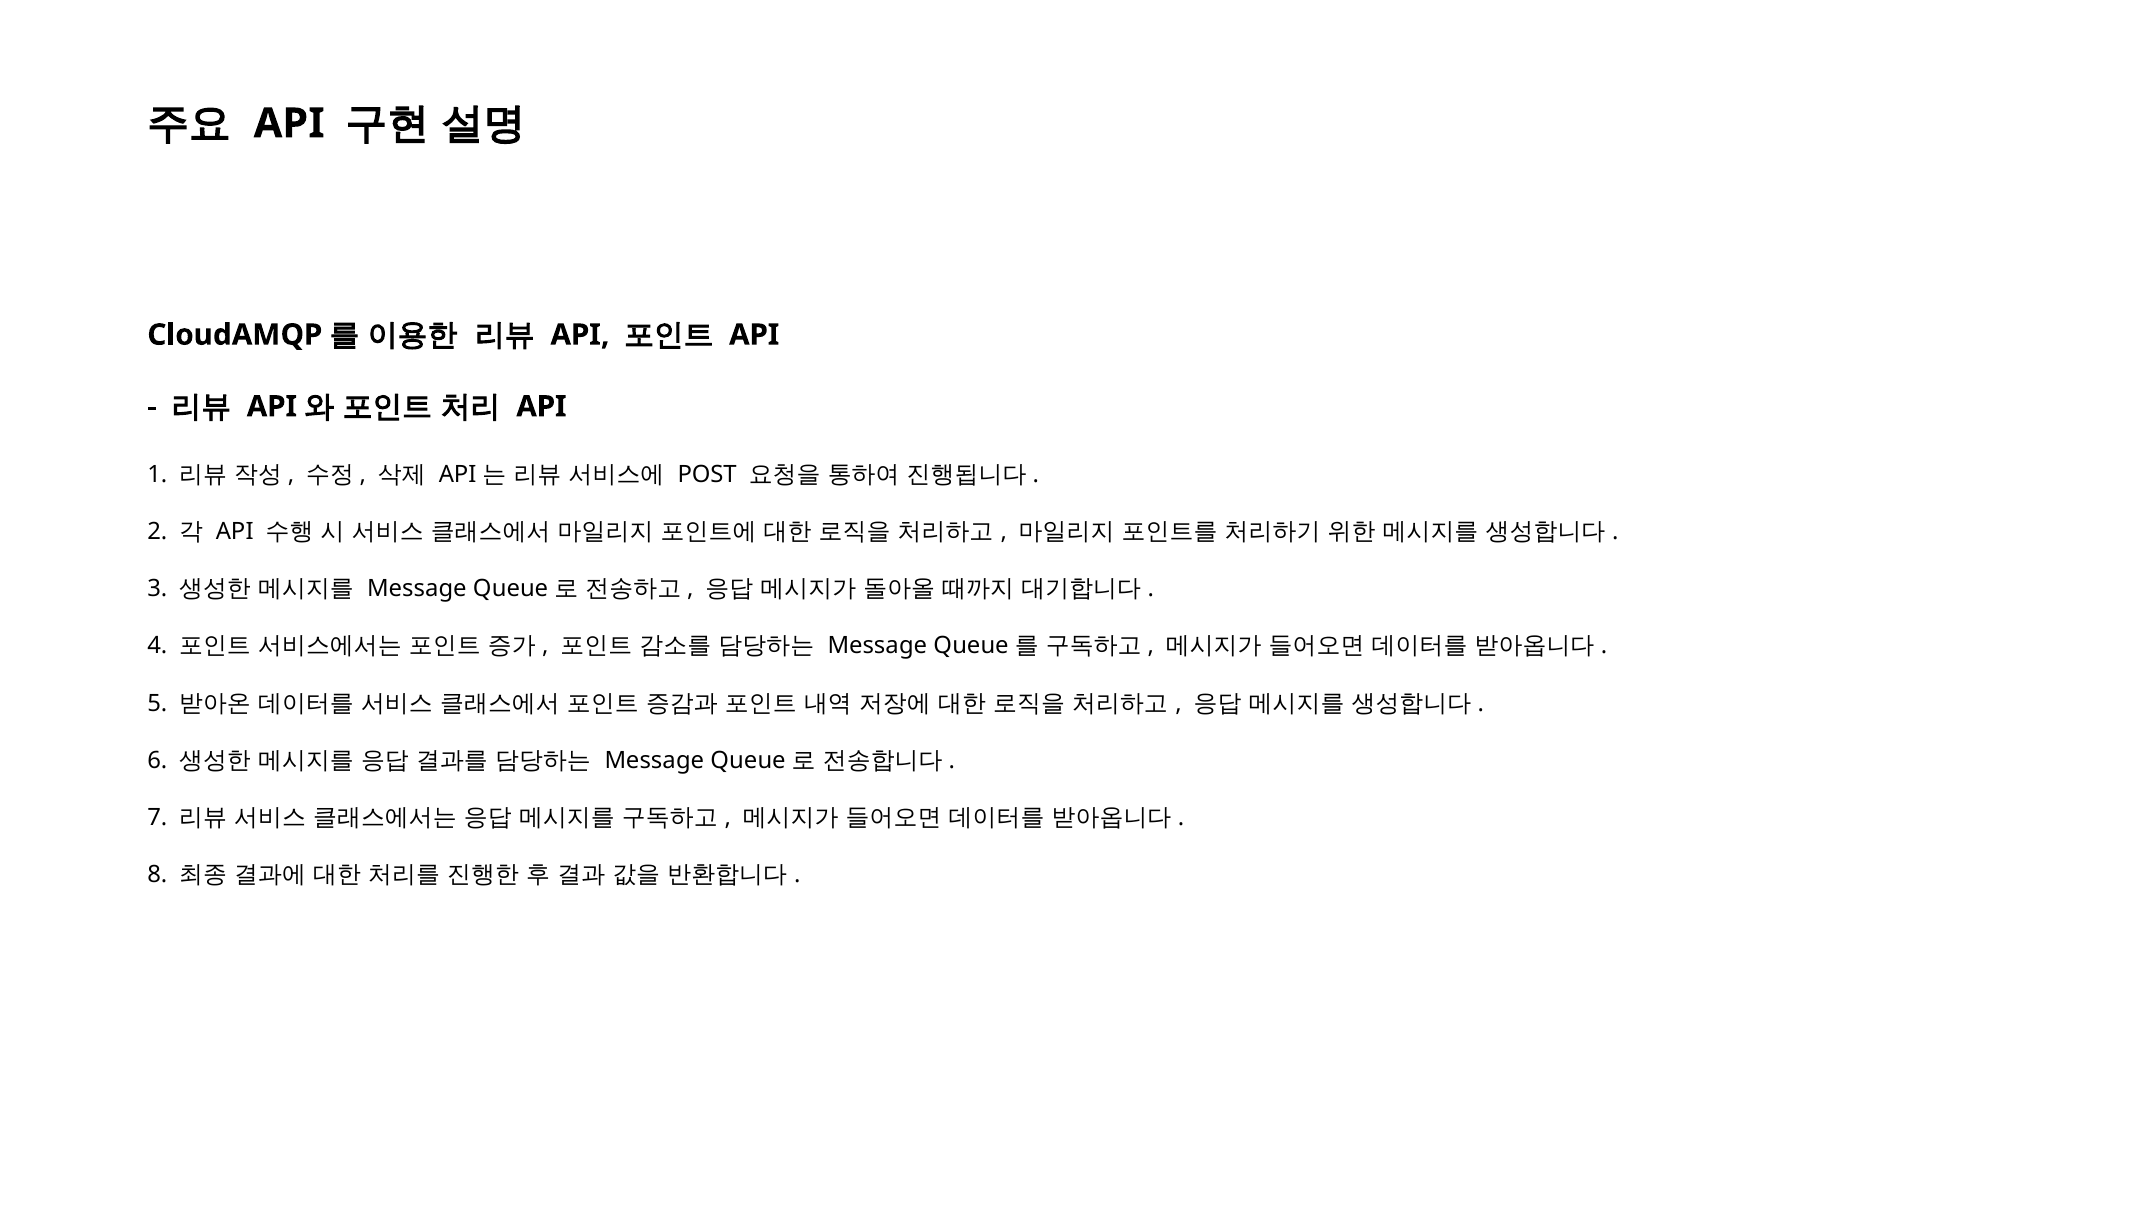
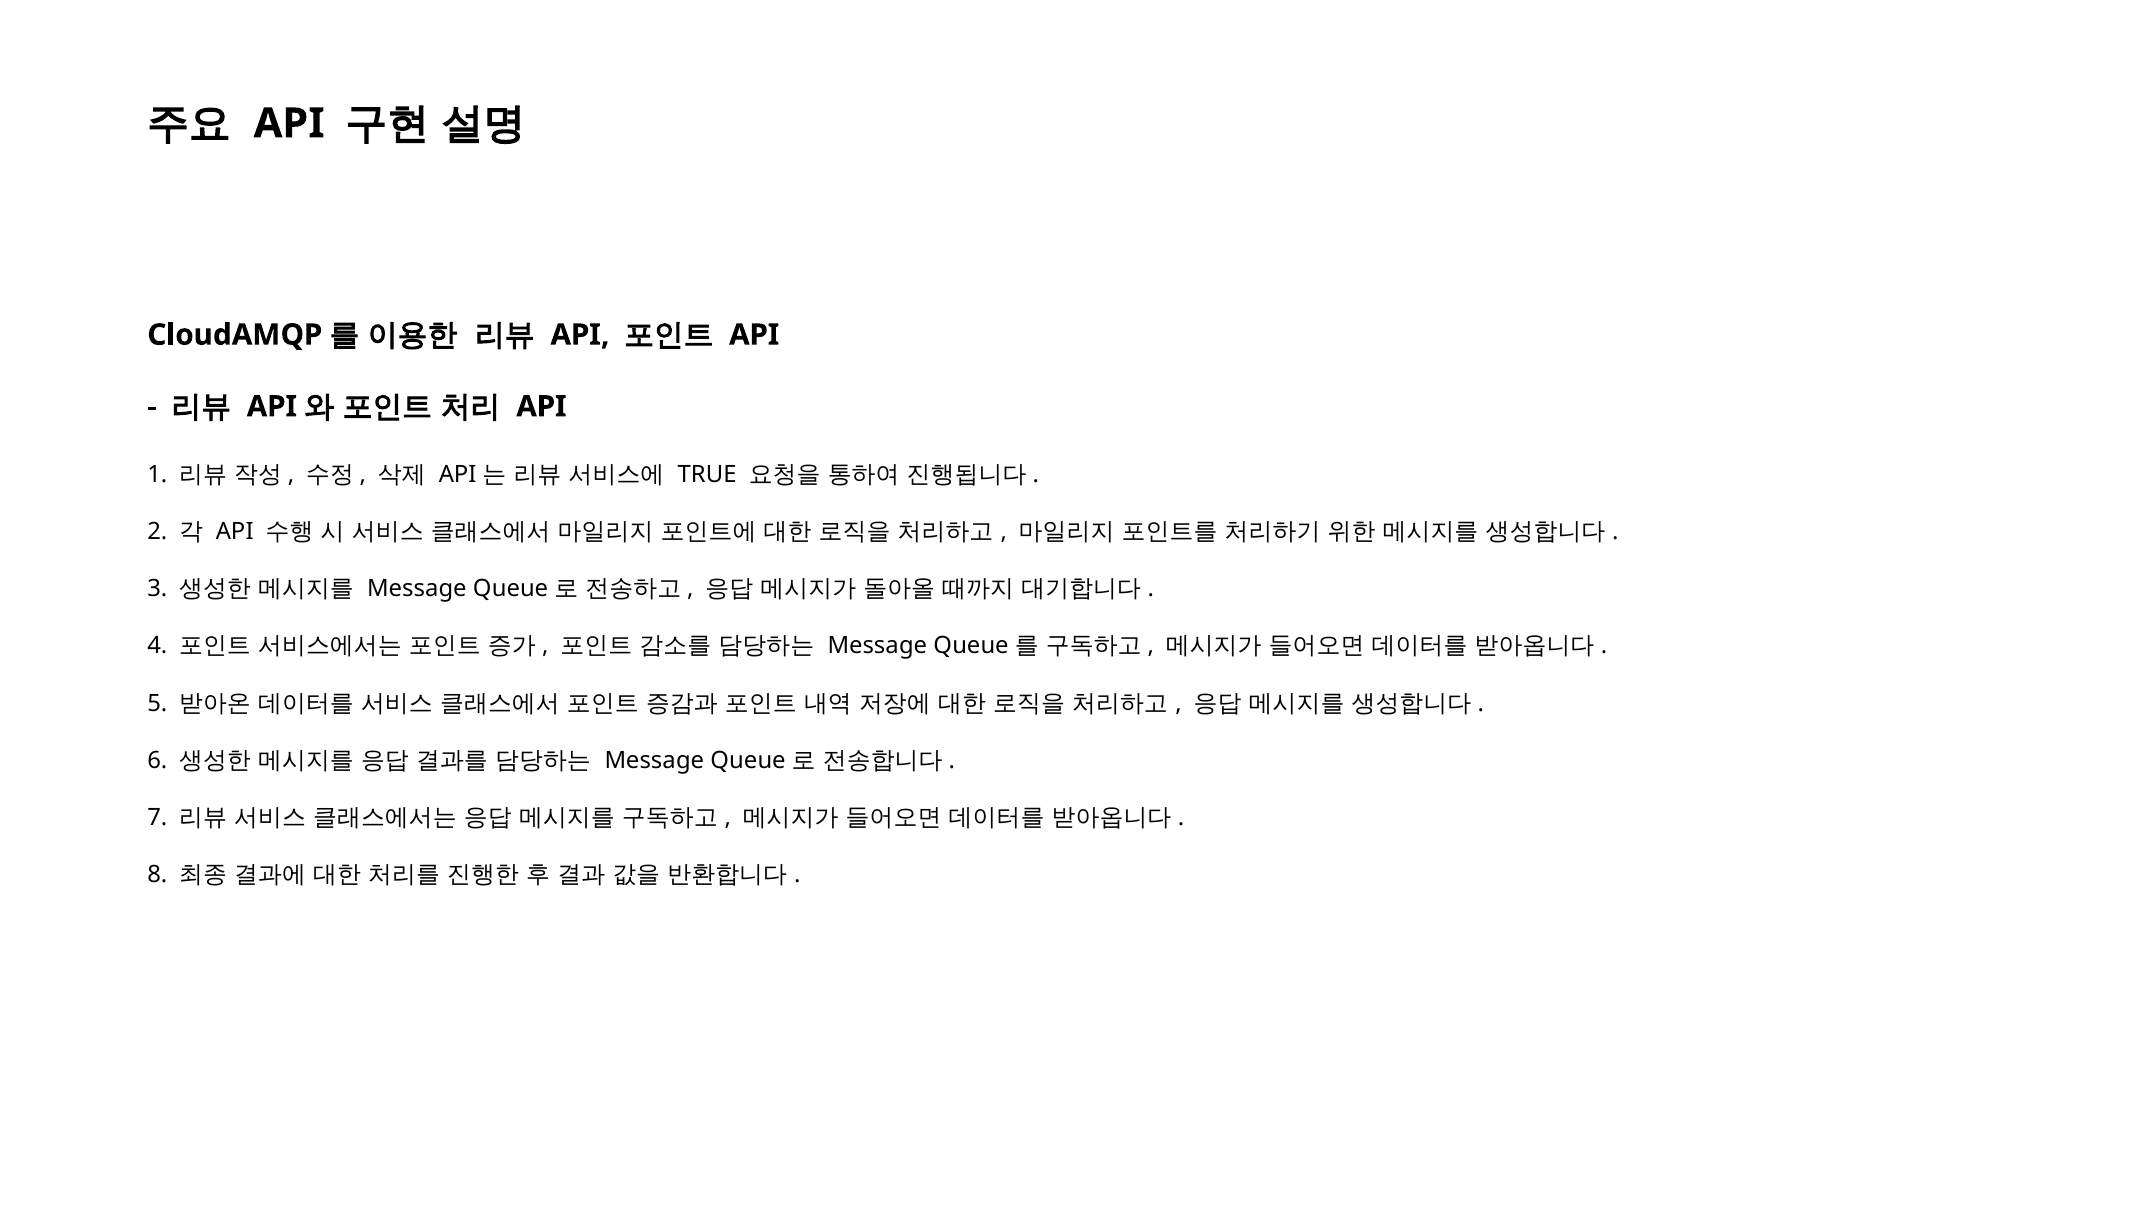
POST: POST -> TRUE
